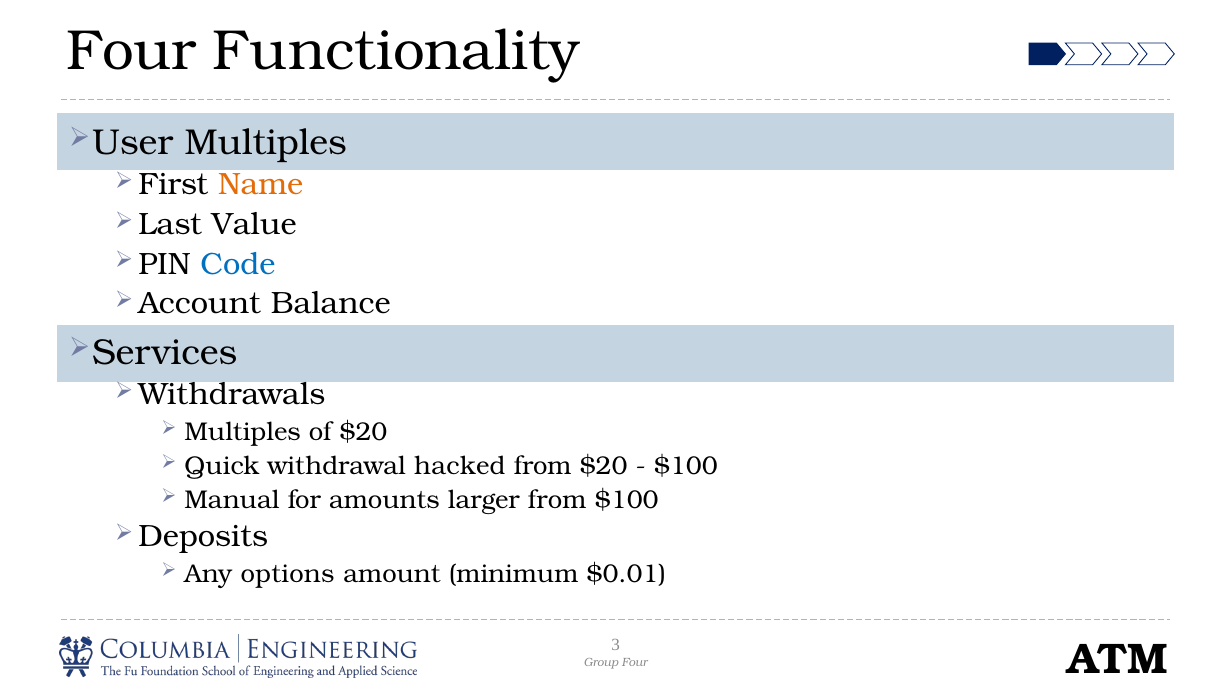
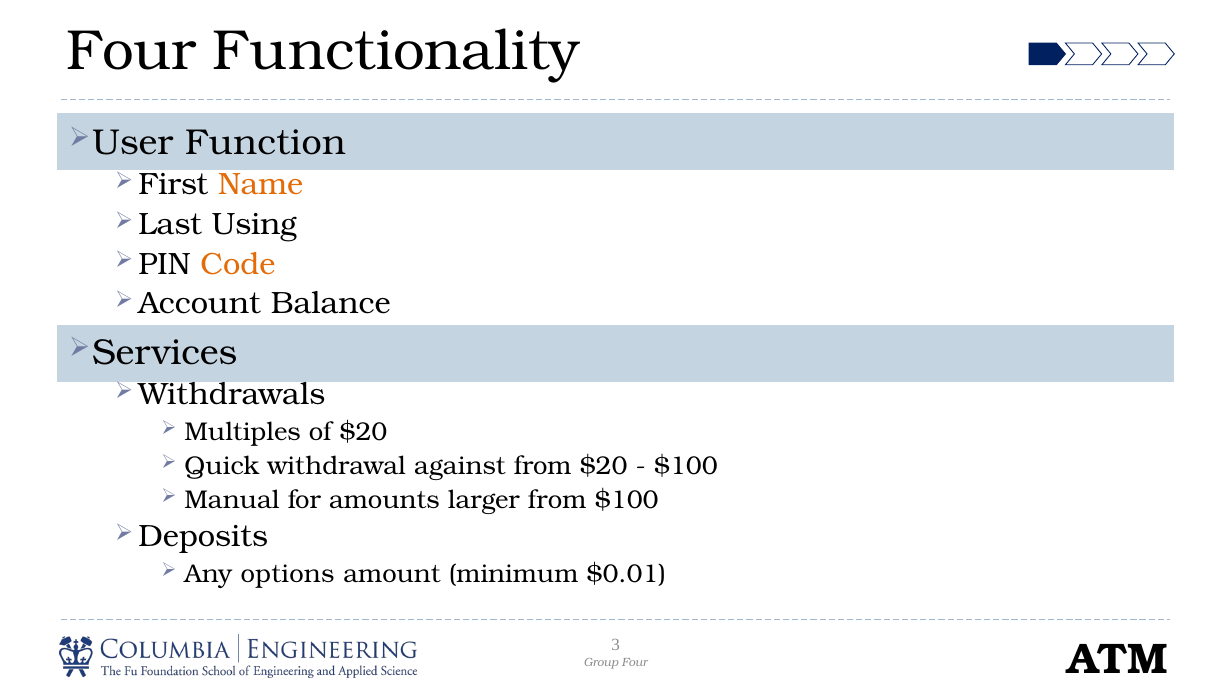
Multiples at (266, 142): Multiples -> Function
Value: Value -> Using
Code colour: blue -> orange
hacked: hacked -> against
